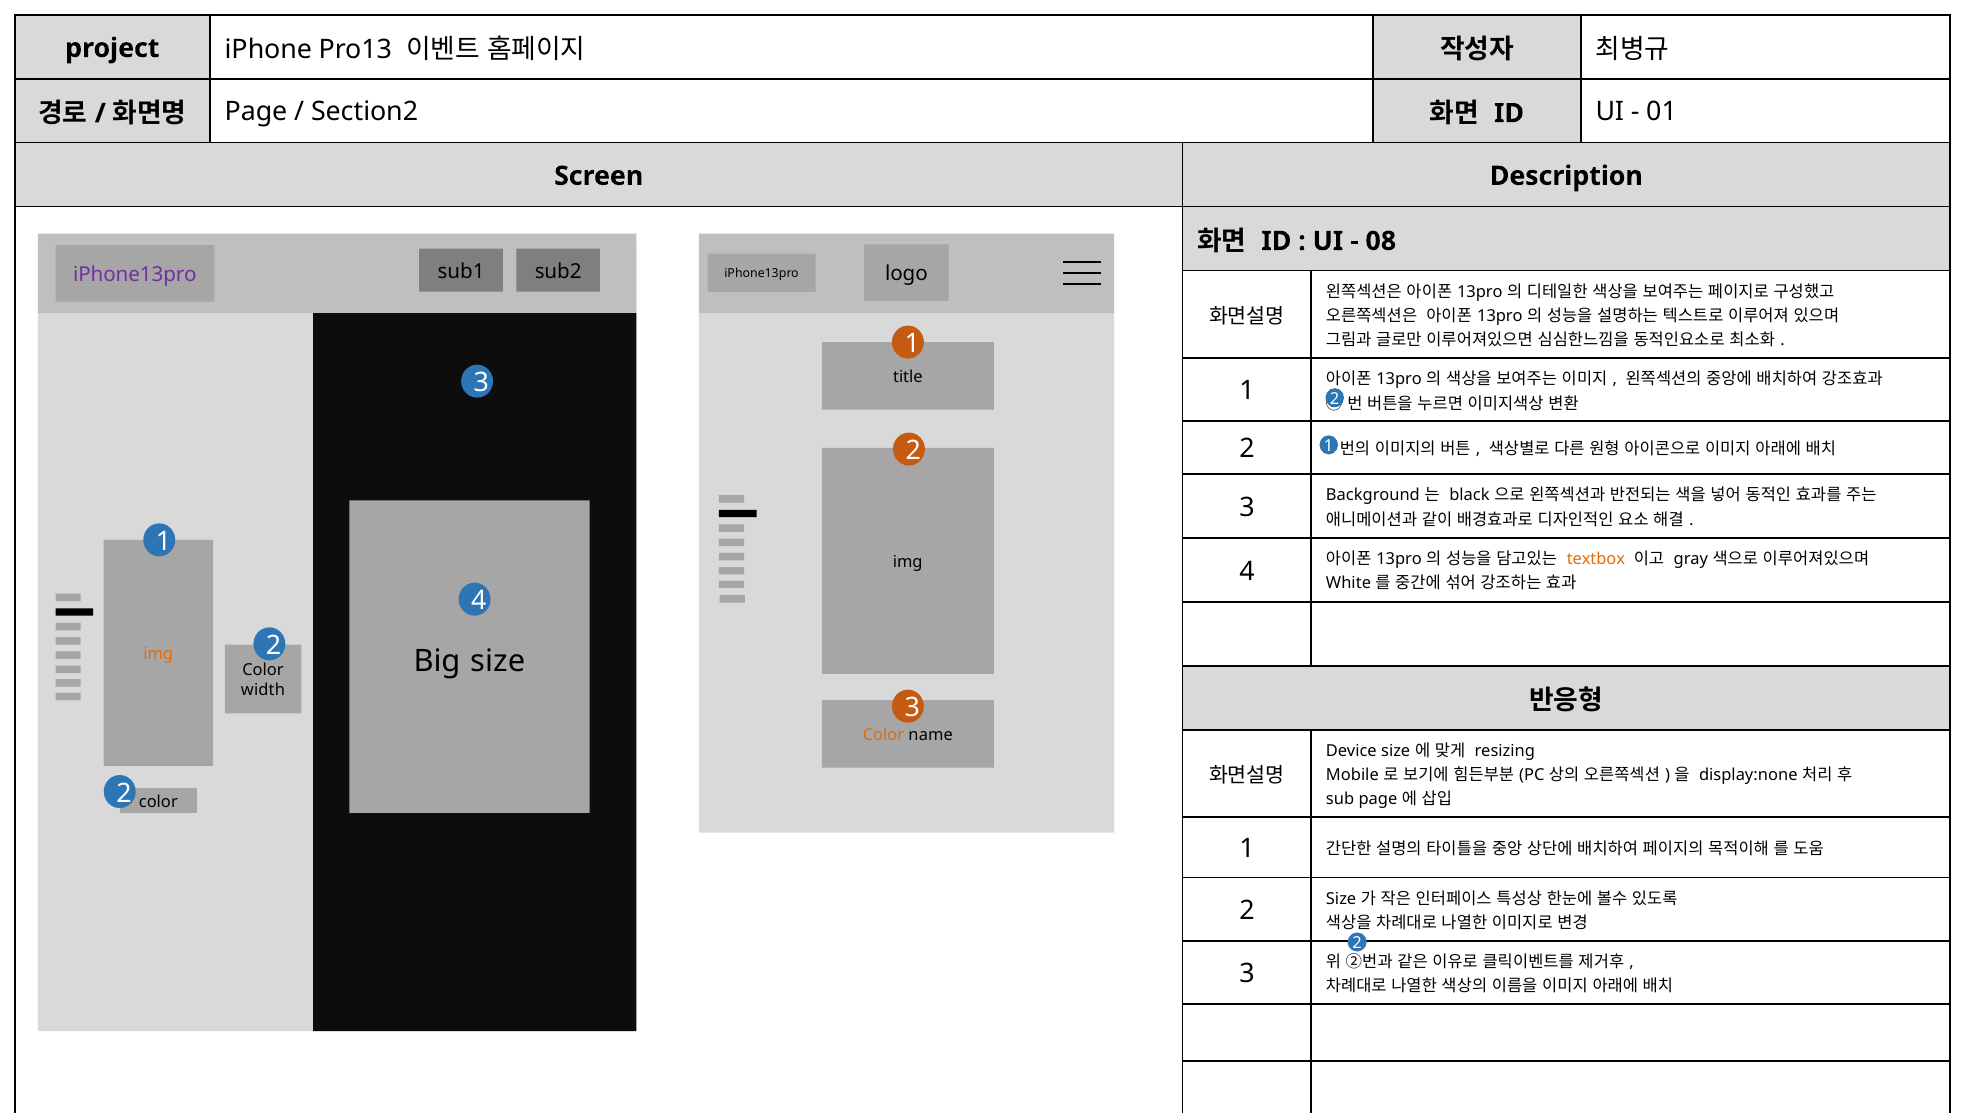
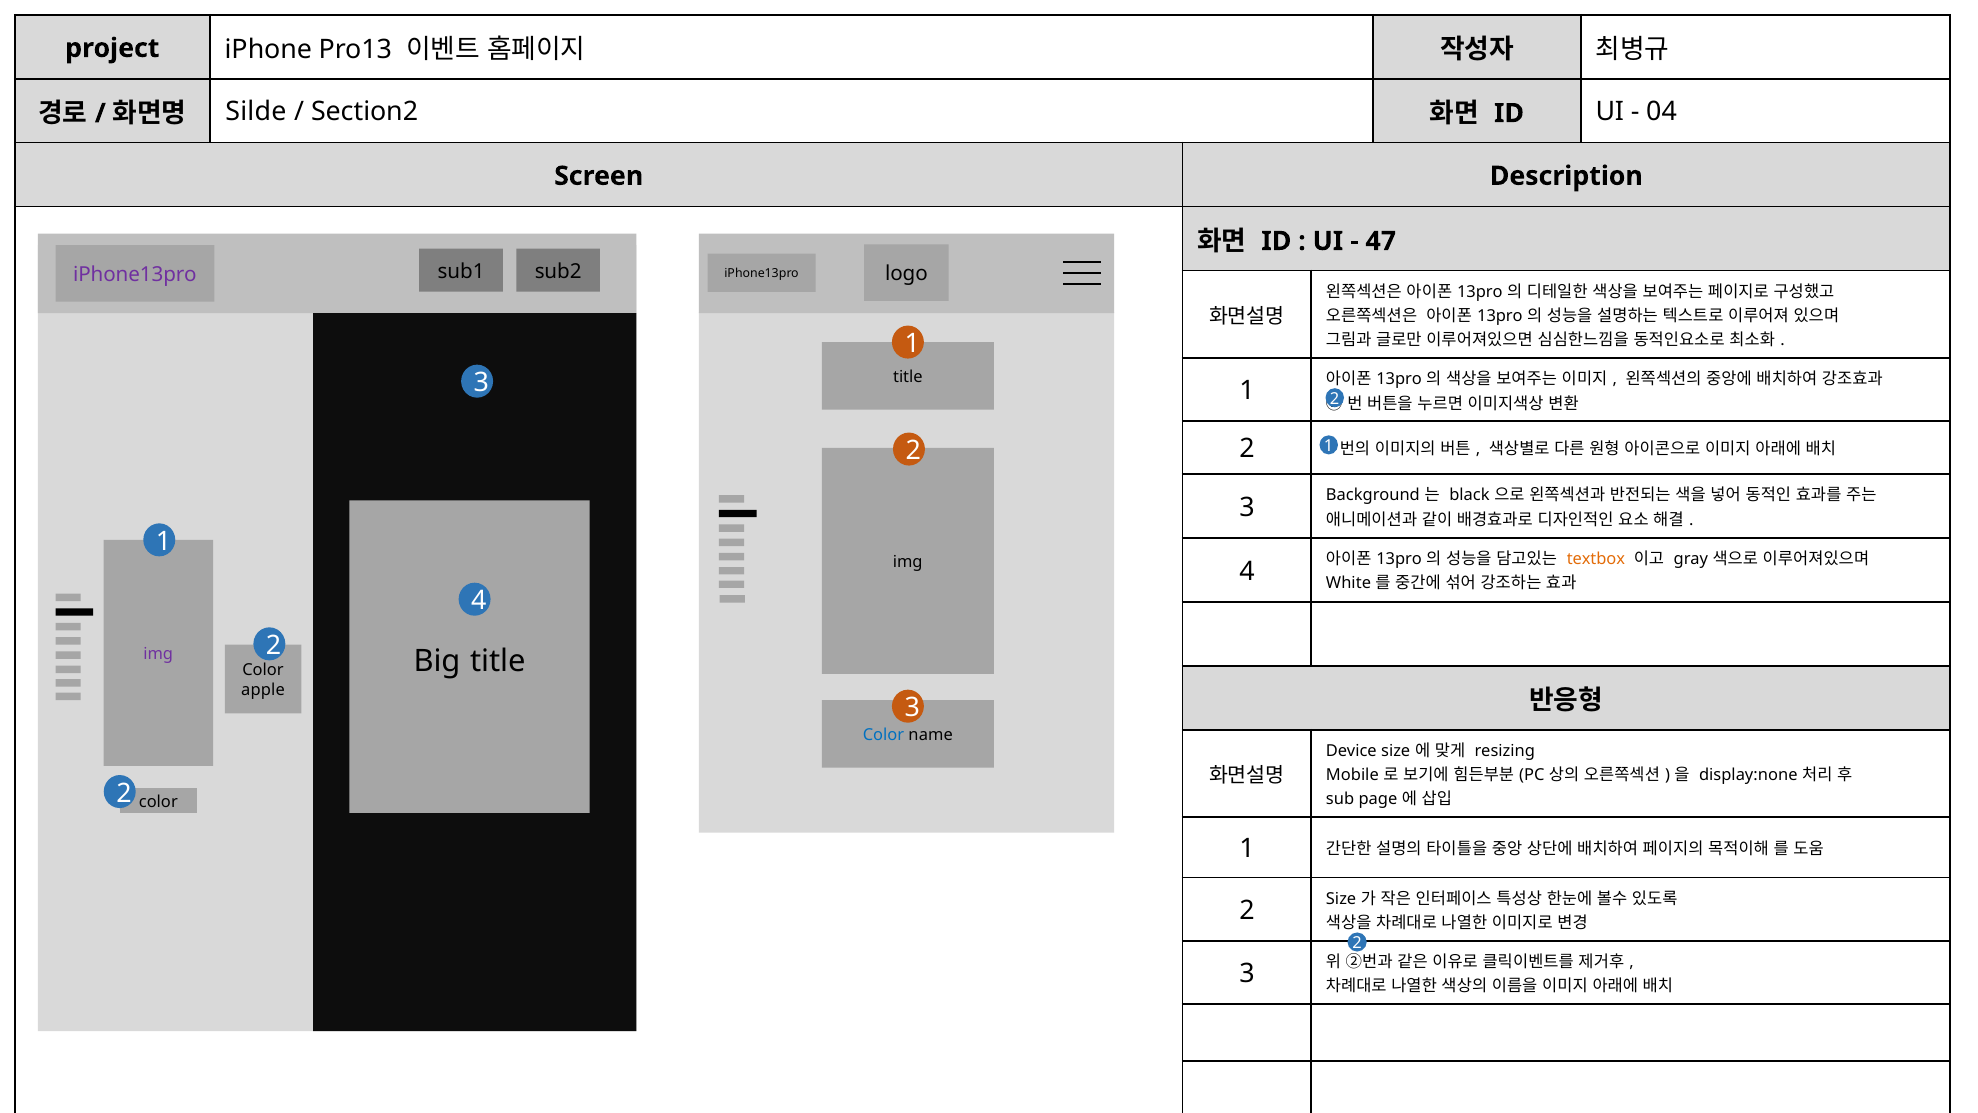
Page at (256, 112): Page -> Silde
01: 01 -> 04
08: 08 -> 47
img at (158, 654) colour: orange -> purple
Big size: size -> title
width: width -> apple
Color at (884, 735) colour: orange -> blue
